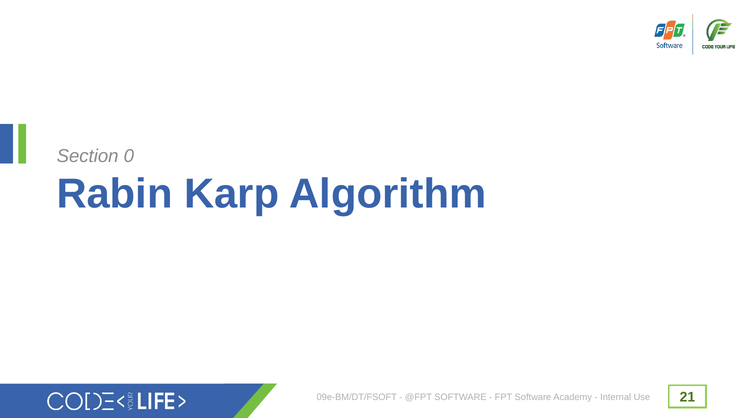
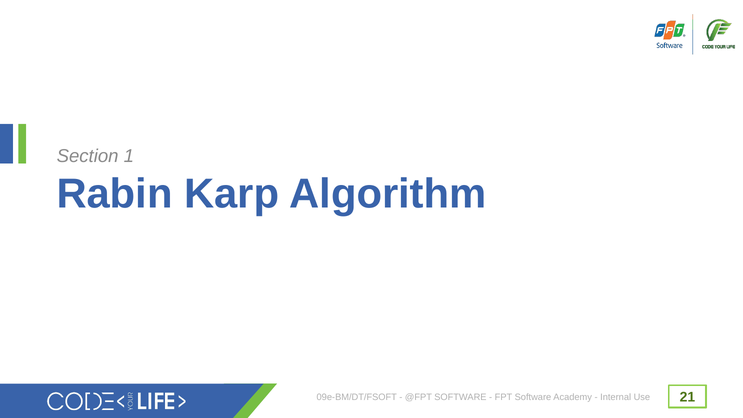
0: 0 -> 1
